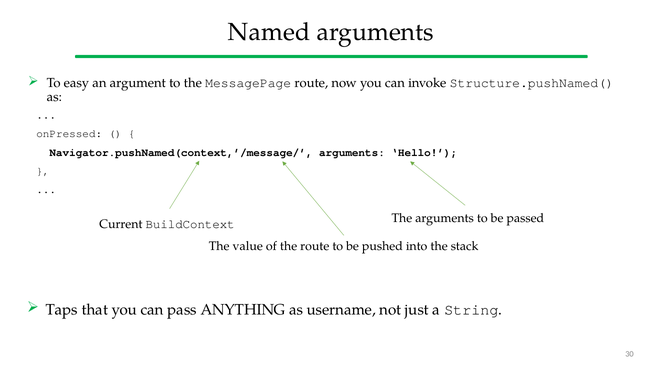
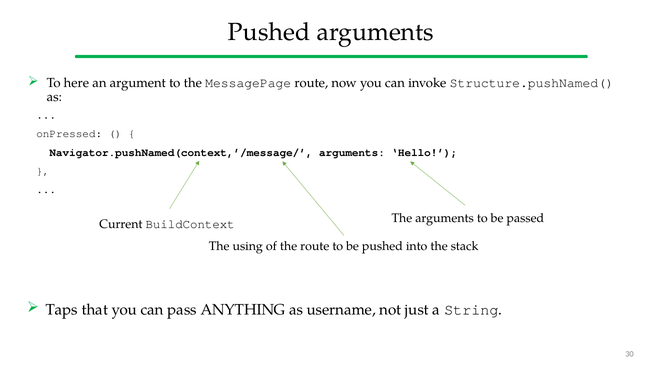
Named at (269, 32): Named -> Pushed
easy: easy -> here
value: value -> using
